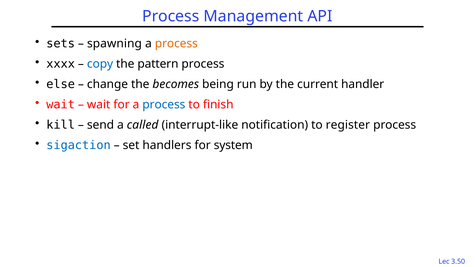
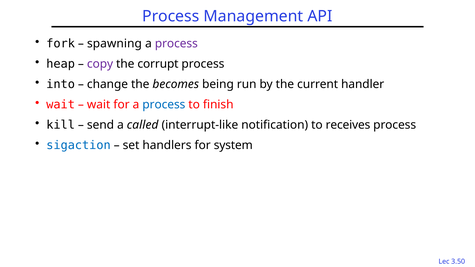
sets: sets -> fork
process at (176, 44) colour: orange -> purple
xxxx: xxxx -> heap
copy colour: blue -> purple
pattern: pattern -> corrupt
else: else -> into
register: register -> receives
